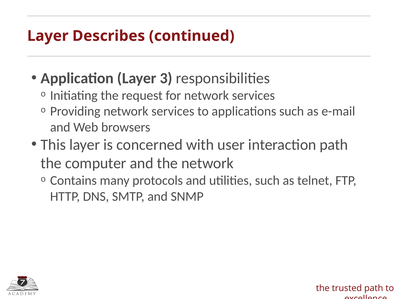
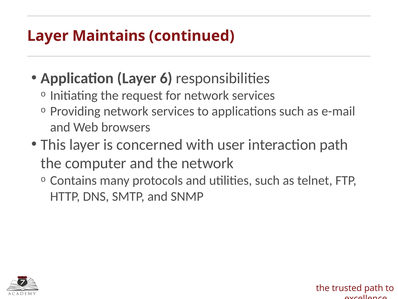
Describes: Describes -> Maintains
3: 3 -> 6
